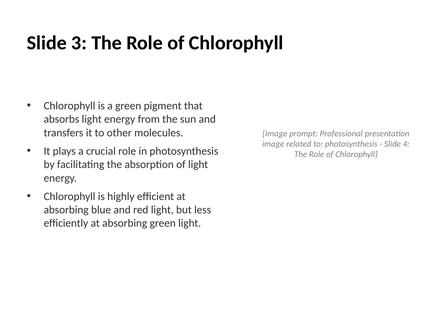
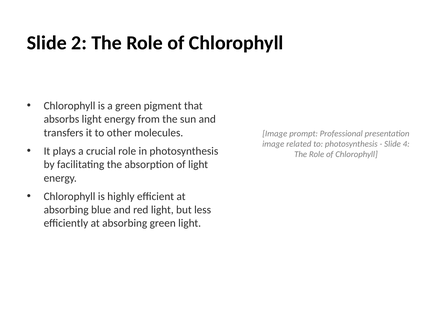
3: 3 -> 2
